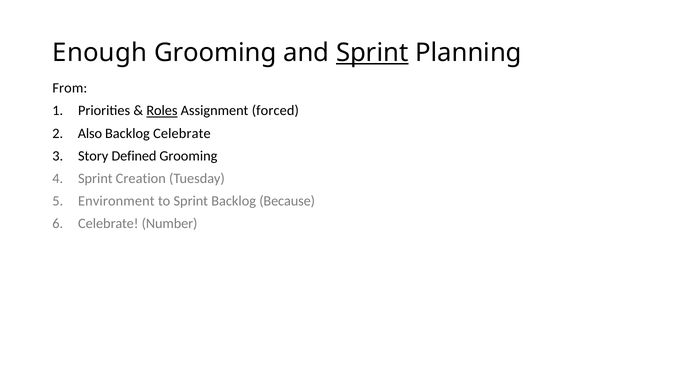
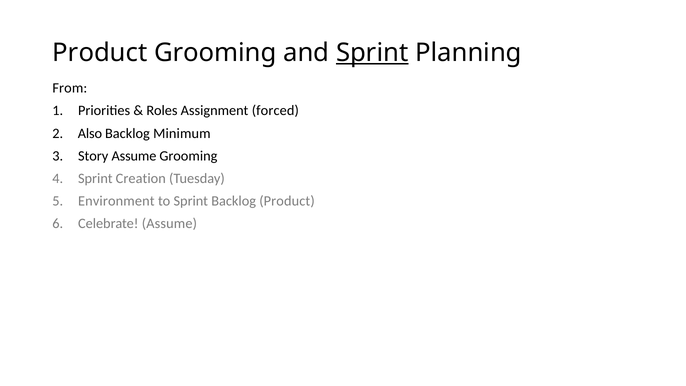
Enough at (100, 53): Enough -> Product
Roles underline: present -> none
Backlog Celebrate: Celebrate -> Minimum
Story Defined: Defined -> Assume
Backlog Because: Because -> Product
Celebrate Number: Number -> Assume
